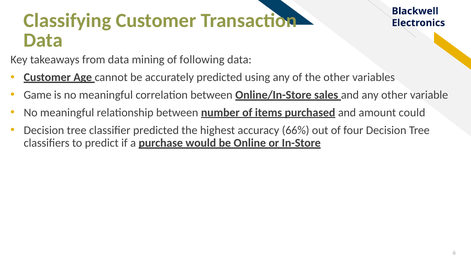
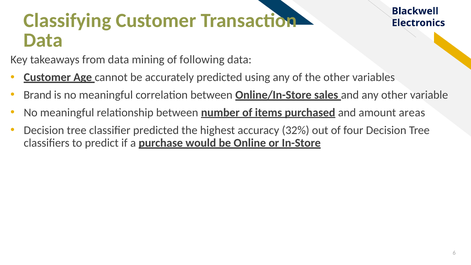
Game: Game -> Brand
could: could -> areas
66%: 66% -> 32%
